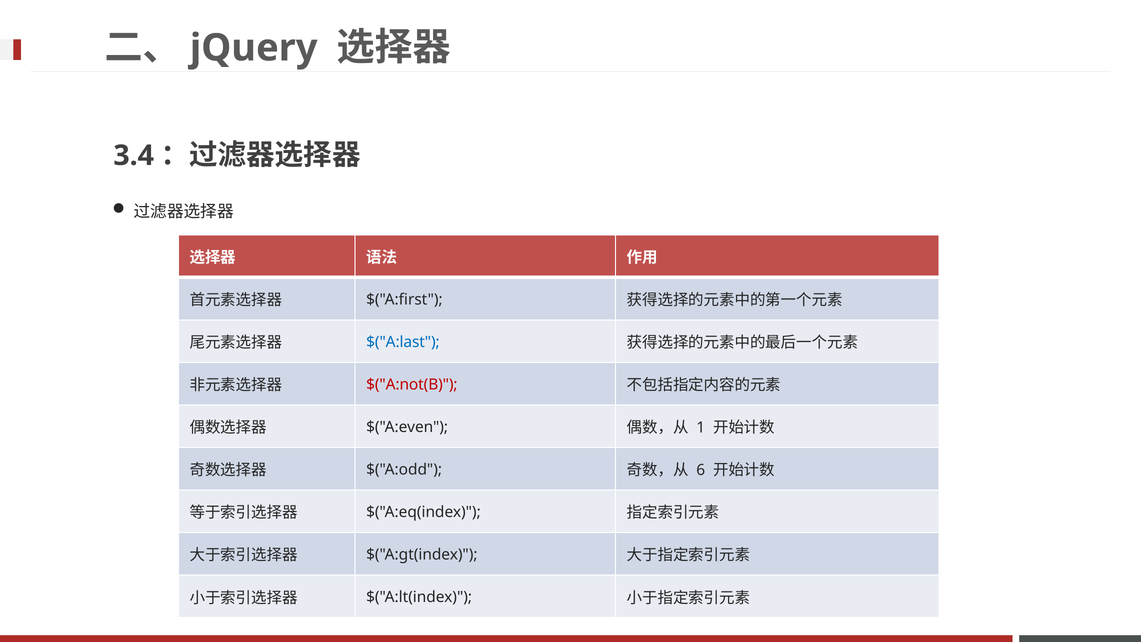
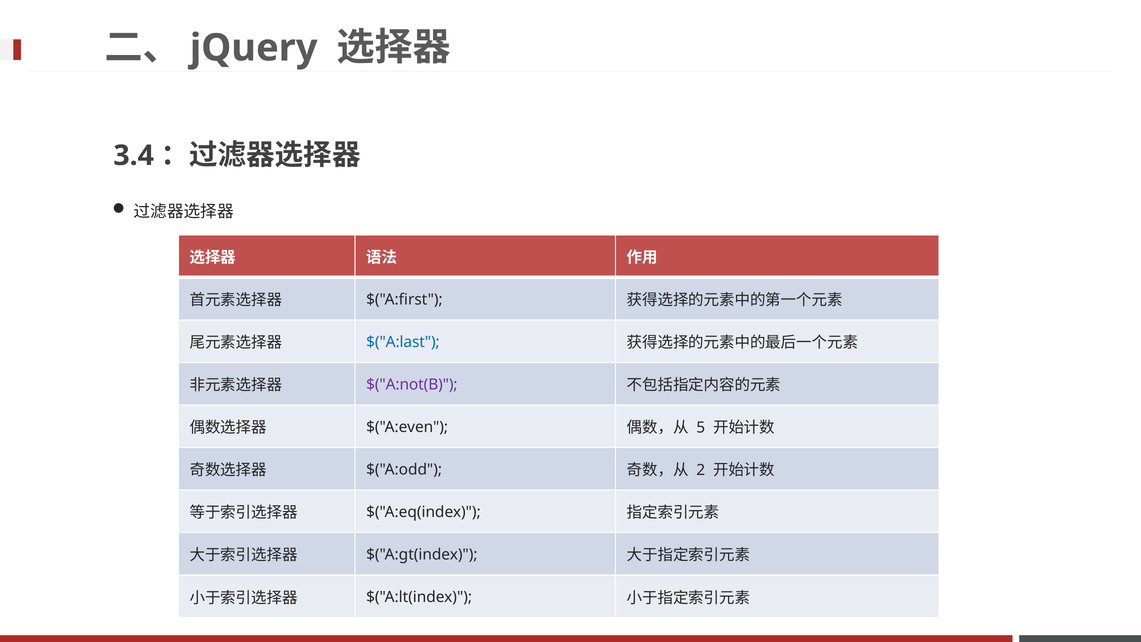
$("A:not(B colour: red -> purple
1: 1 -> 5
6: 6 -> 2
